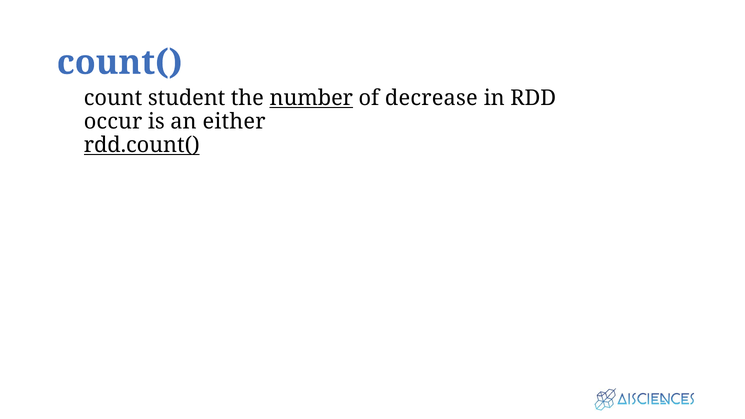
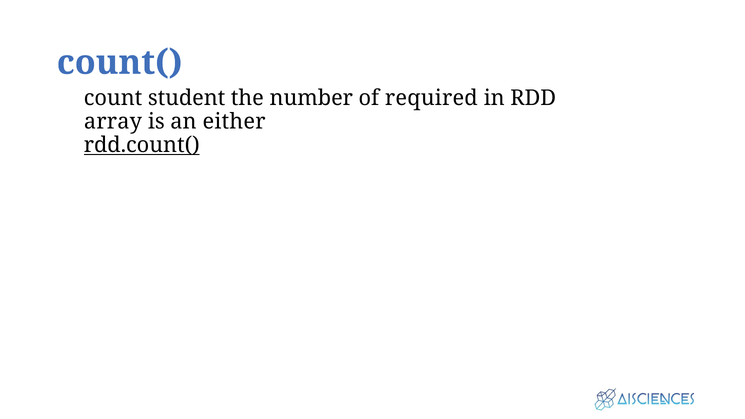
number underline: present -> none
decrease: decrease -> required
occur: occur -> array
